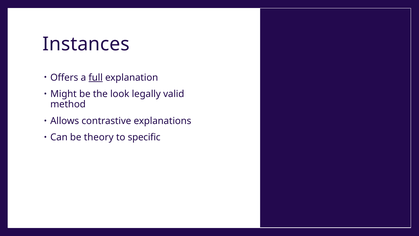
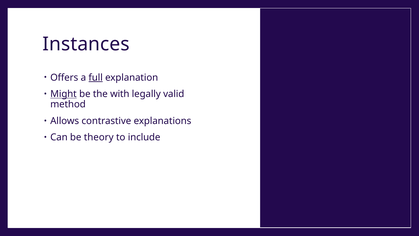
Might underline: none -> present
look: look -> with
specific: specific -> include
